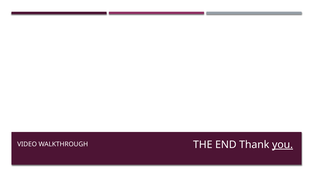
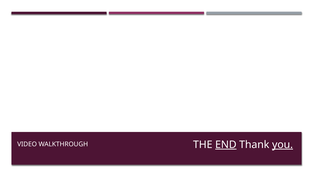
END underline: none -> present
